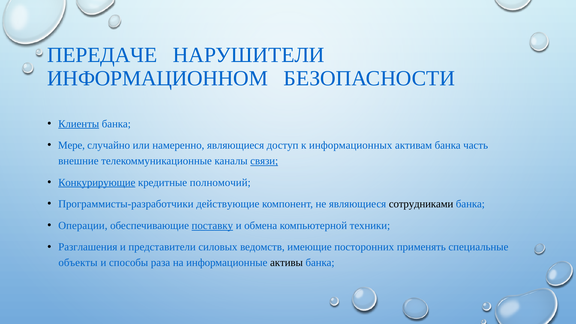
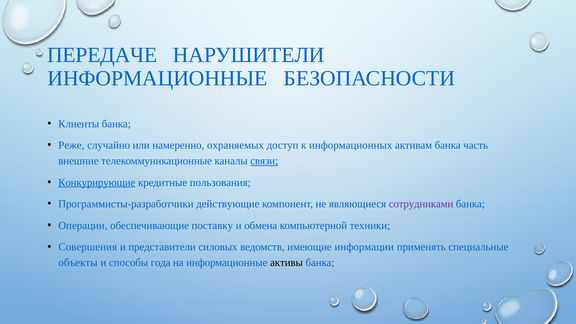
ИНФОРМАЦИОННОМ at (158, 78): ИНФОРМАЦИОННОМ -> ИНФОРМАЦИОННЫЕ
Клиенты underline: present -> none
Мере: Мере -> Реже
намеренно являющиеся: являющиеся -> охраняемых
полномочий: полномочий -> пользования
сотрудниками colour: black -> purple
поставку underline: present -> none
Разглашения: Разглашения -> Совершения
посторонних: посторонних -> информации
раза: раза -> года
